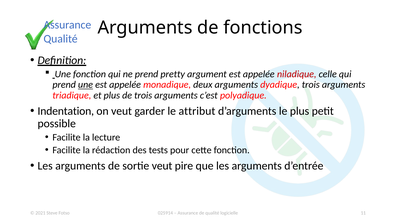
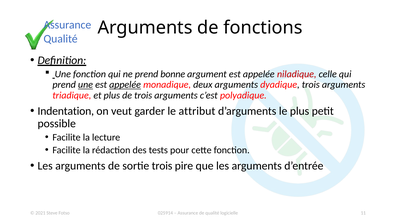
pretty: pretty -> bonne
appelée at (125, 85) underline: none -> present
sortie veut: veut -> trois
